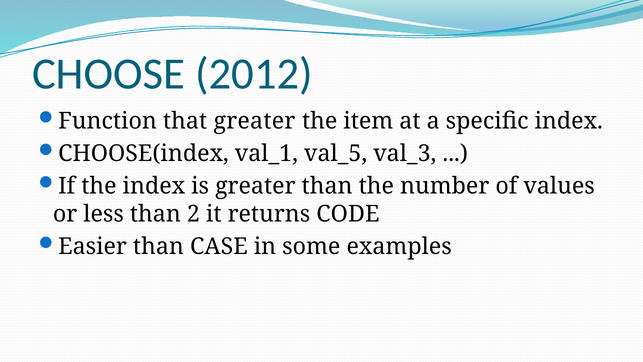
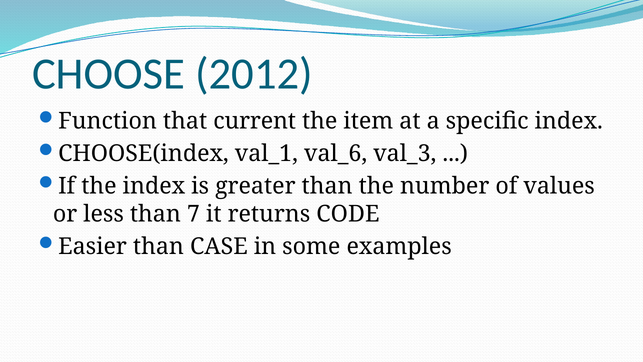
that greater: greater -> current
val_5: val_5 -> val_6
2: 2 -> 7
